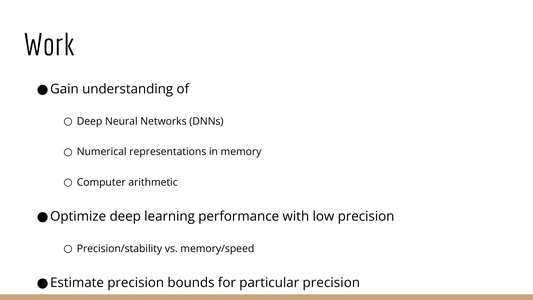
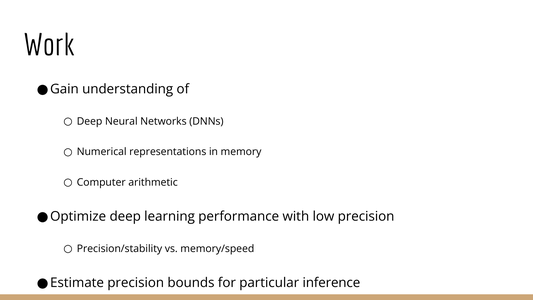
particular precision: precision -> inference
